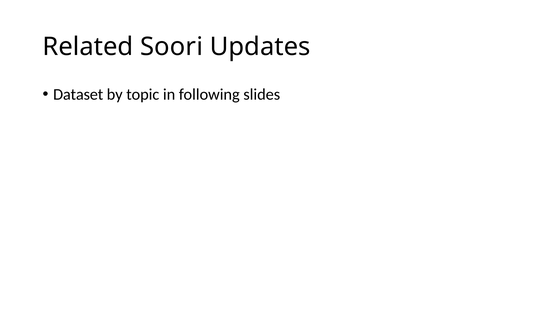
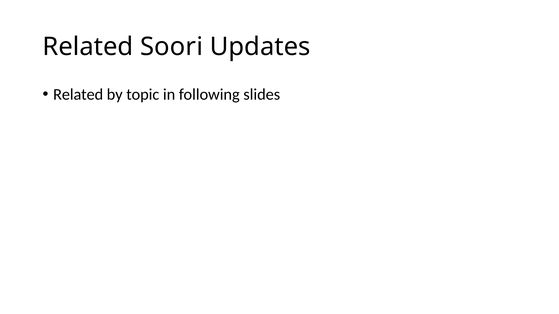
Dataset at (78, 95): Dataset -> Related
